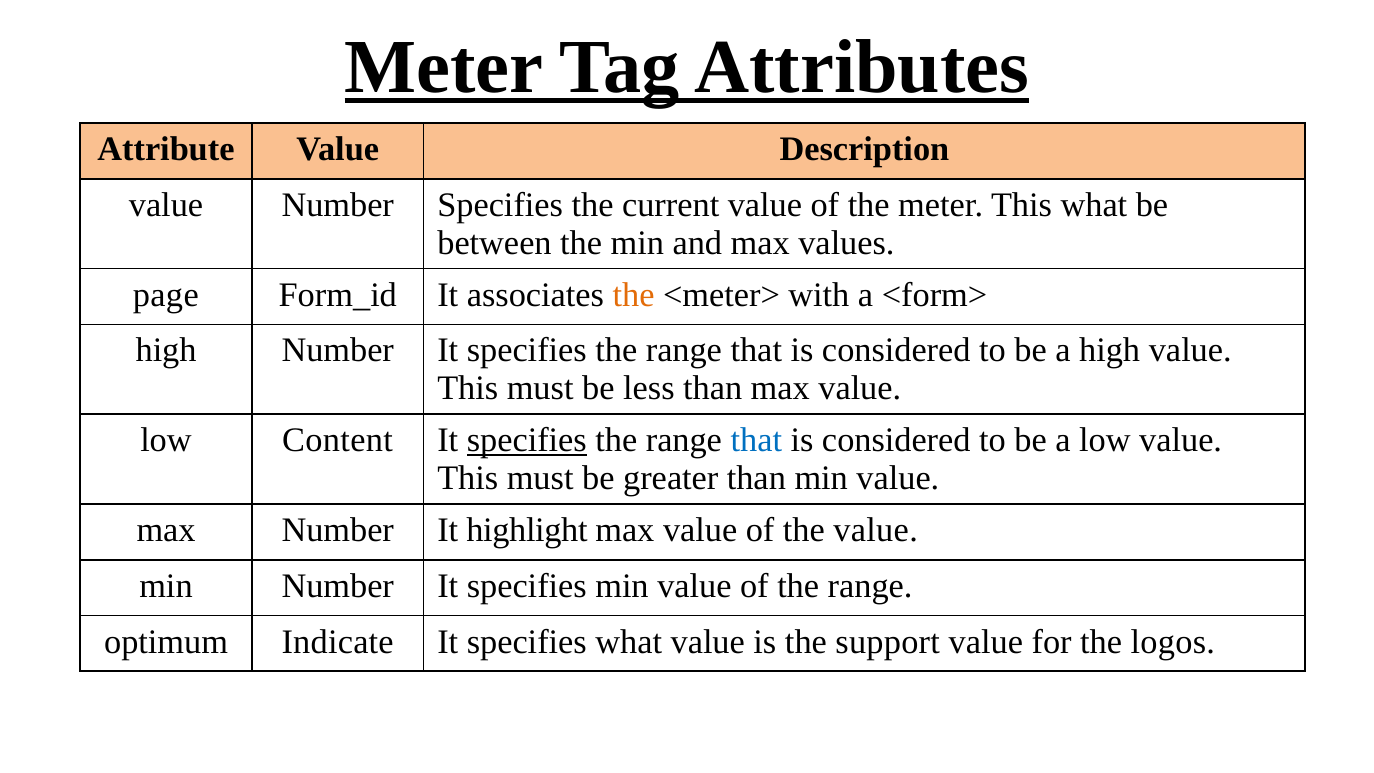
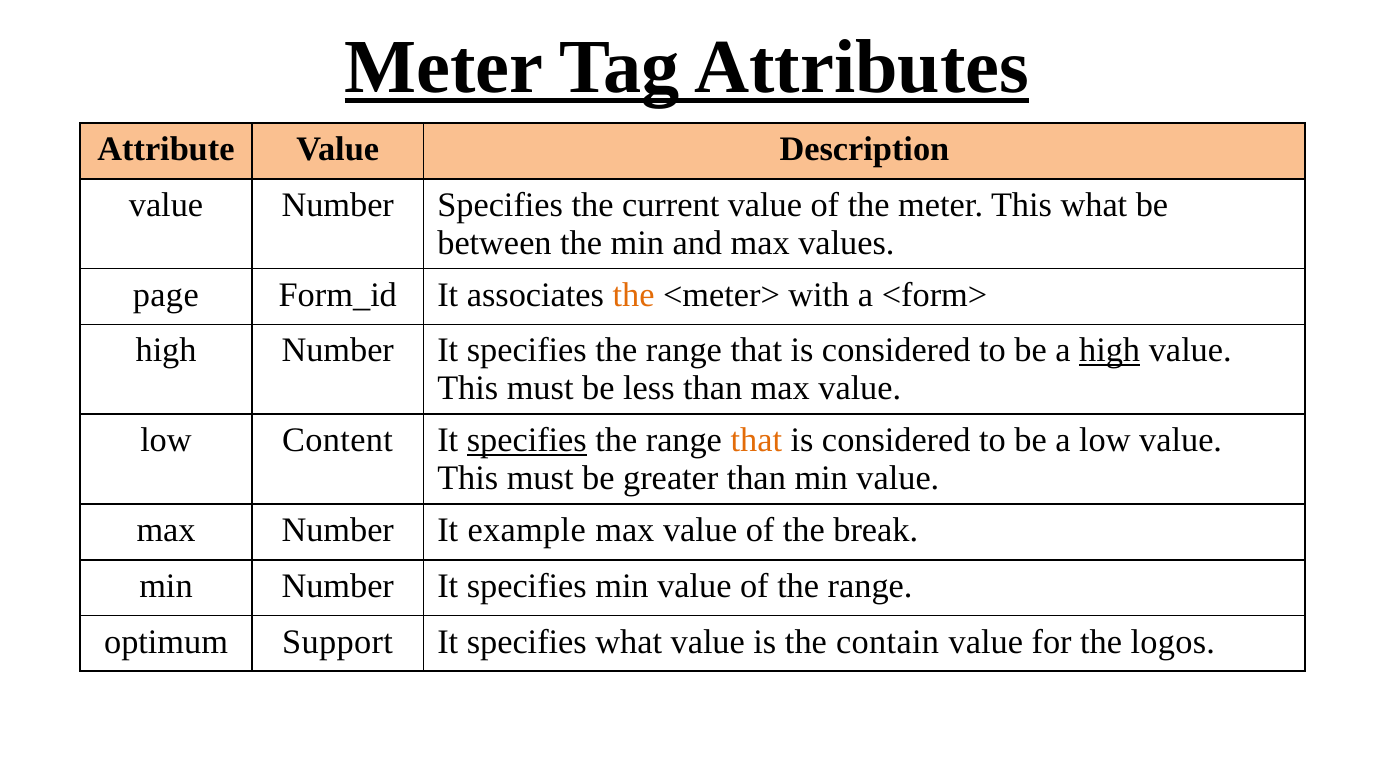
high at (1110, 351) underline: none -> present
that at (756, 440) colour: blue -> orange
highlight: highlight -> example
the value: value -> break
Indicate: Indicate -> Support
support: support -> contain
